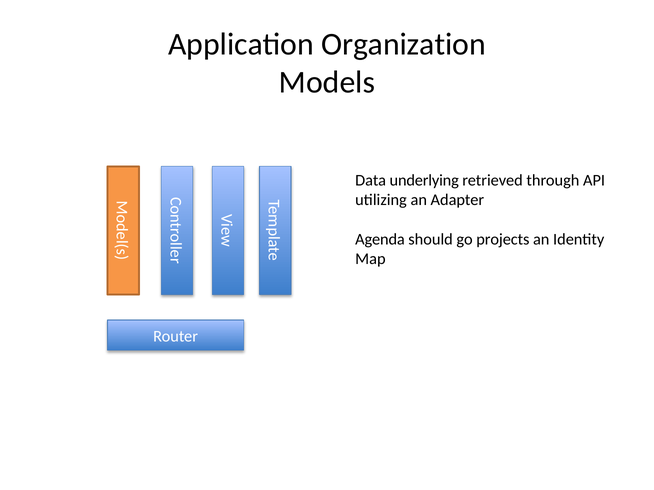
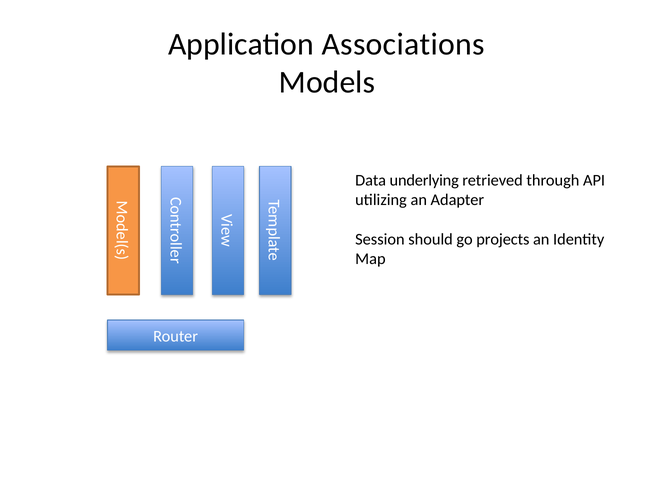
Organization: Organization -> Associations
Agenda: Agenda -> Session
